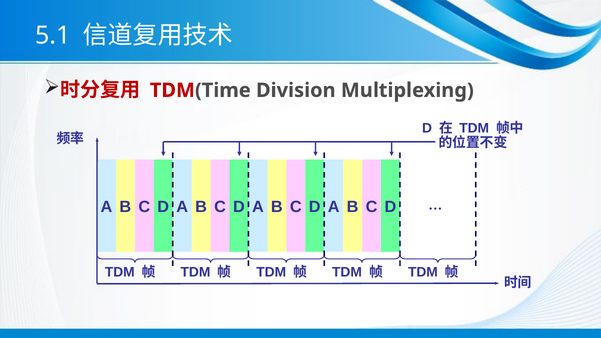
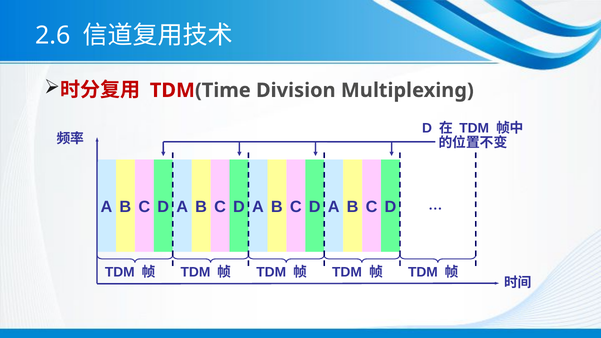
5.1: 5.1 -> 2.6
